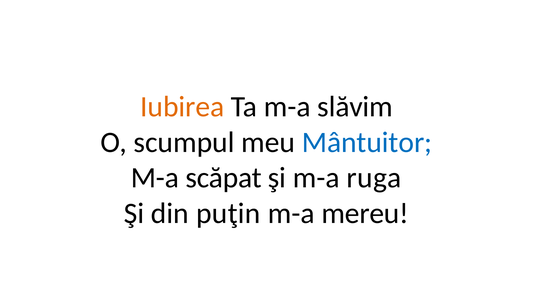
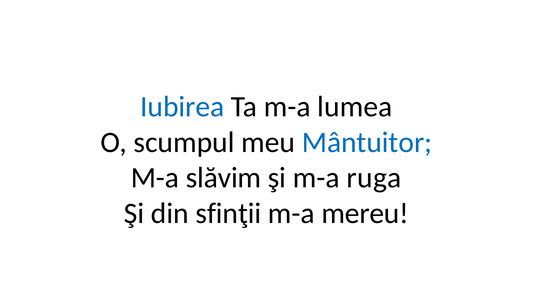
Iubirea colour: orange -> blue
slăvim: slăvim -> lumea
scăpat: scăpat -> slăvim
puţin: puţin -> sfinţii
